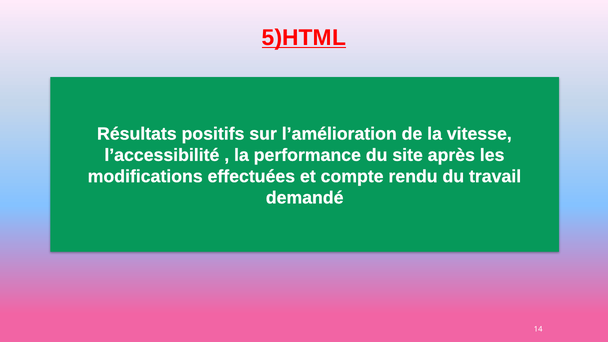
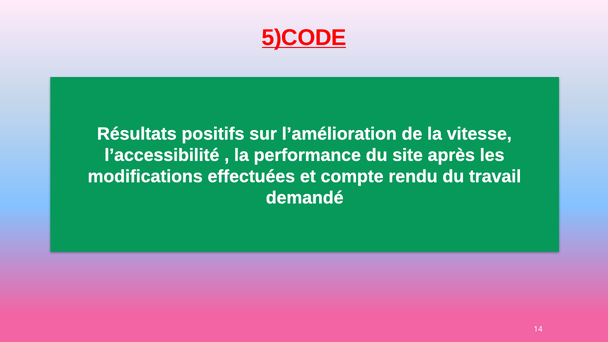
5)HTML: 5)HTML -> 5)CODE
